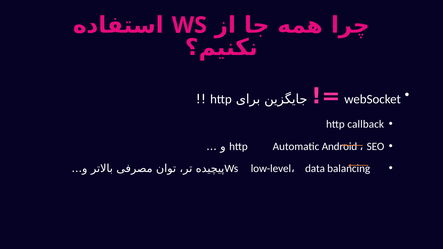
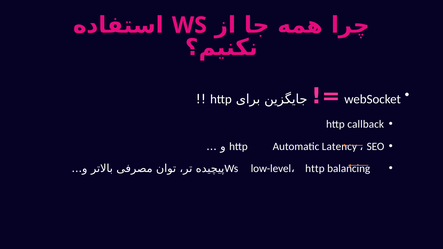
Android: Android -> Latency
data at (315, 169): data -> http
